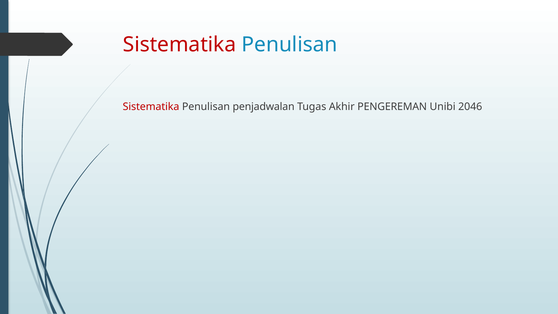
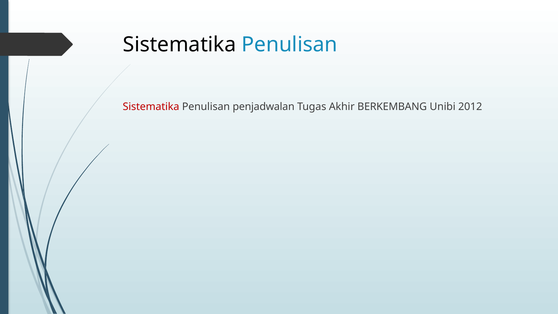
Sistematika at (180, 45) colour: red -> black
PENGEREMAN: PENGEREMAN -> BERKEMBANG
2046: 2046 -> 2012
